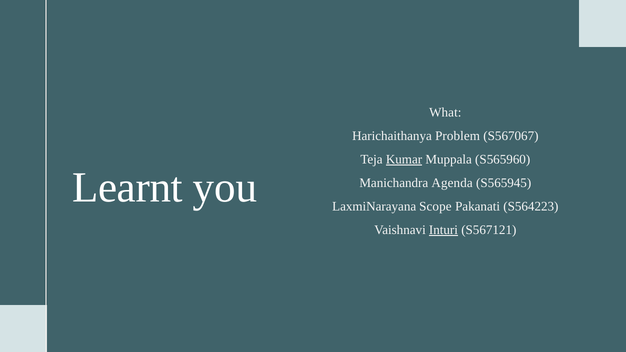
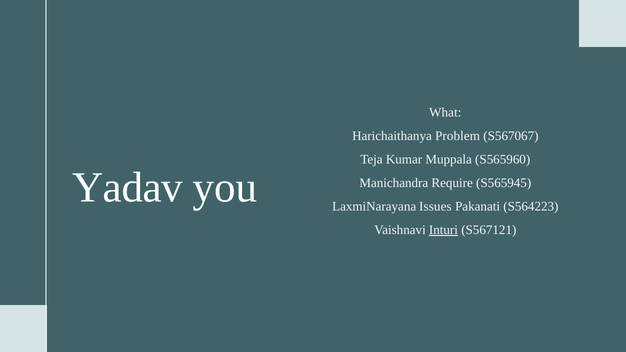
Kumar underline: present -> none
Learnt: Learnt -> Yadav
Agenda: Agenda -> Require
Scope: Scope -> Issues
